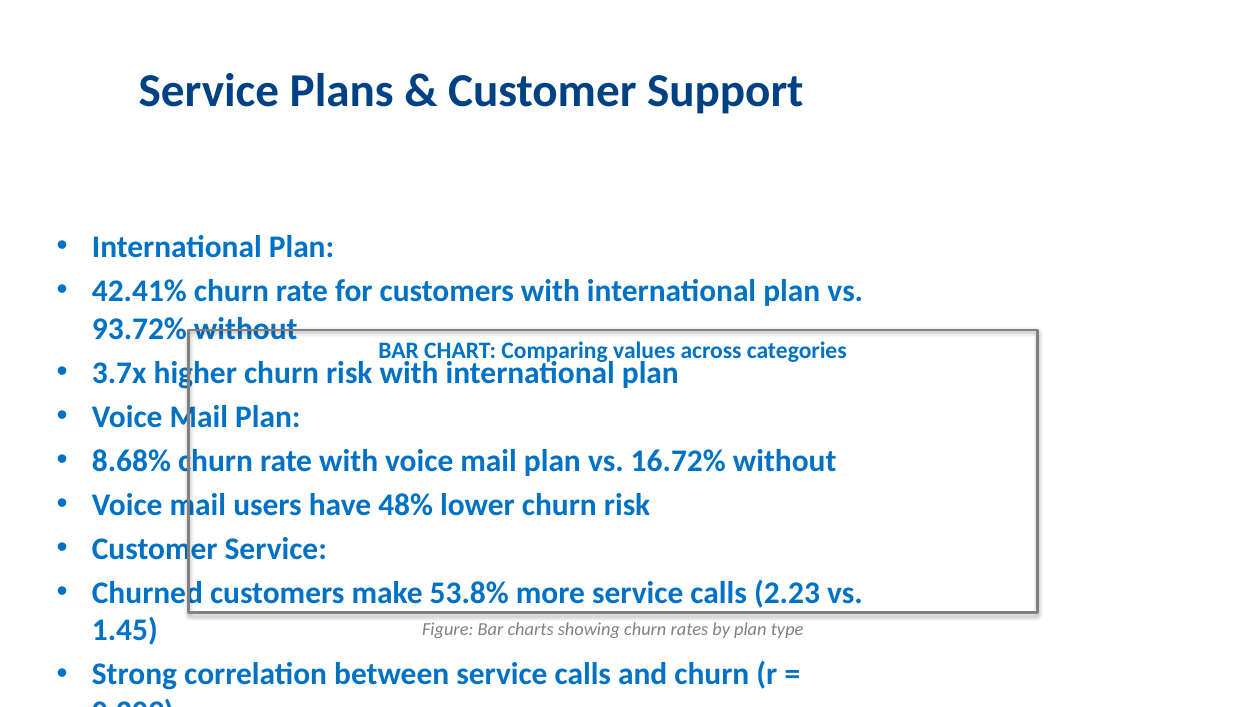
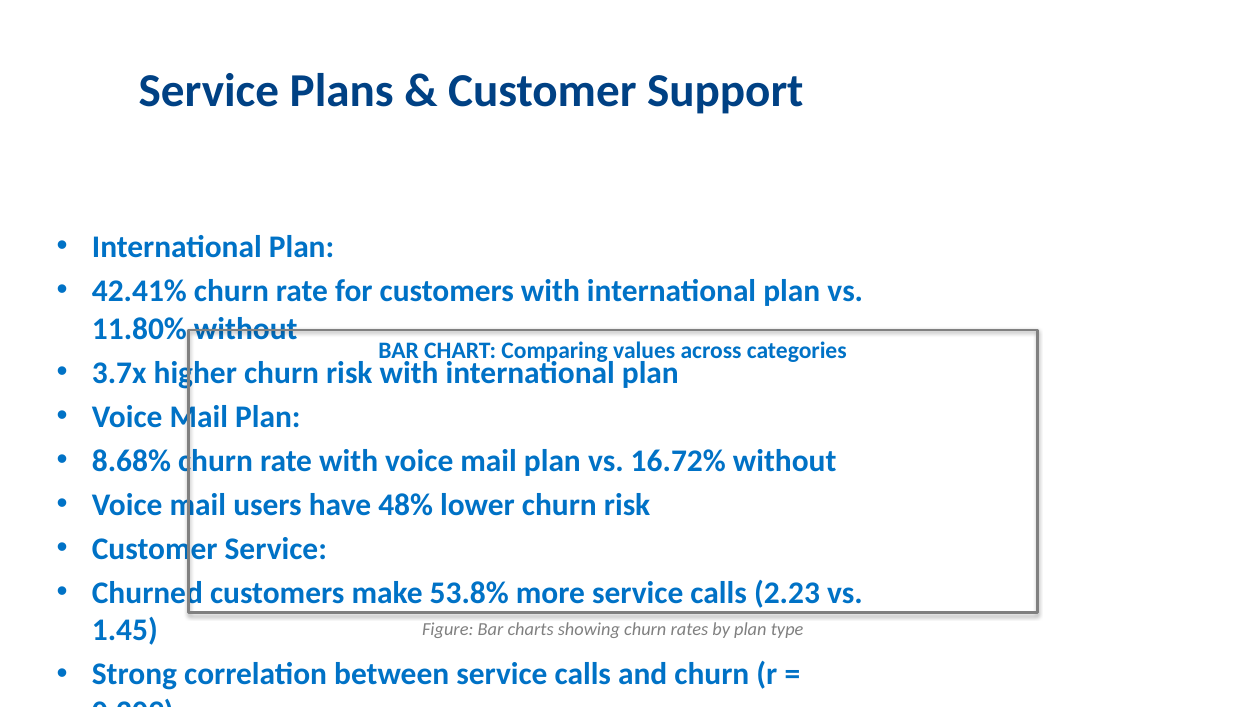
93.72%: 93.72% -> 11.80%
